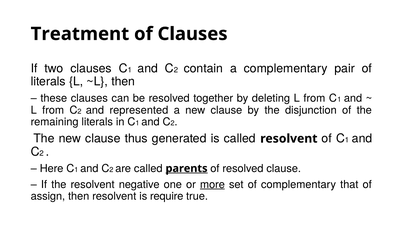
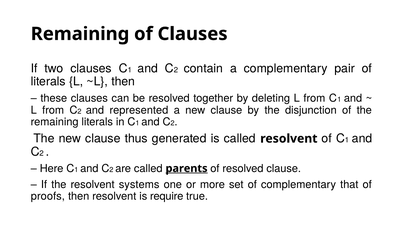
Treatment at (80, 34): Treatment -> Remaining
negative: negative -> systems
more underline: present -> none
assign: assign -> proofs
